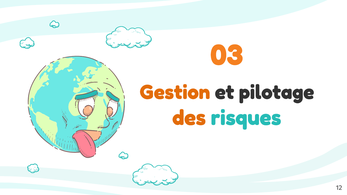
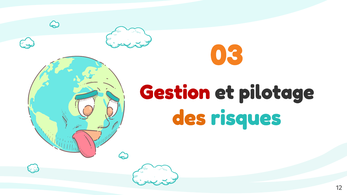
Gestion colour: orange -> red
